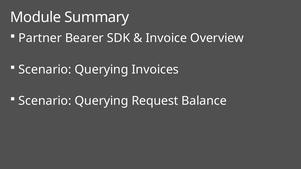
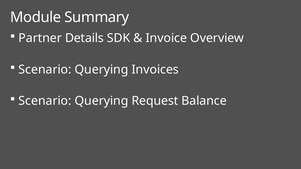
Bearer: Bearer -> Details
